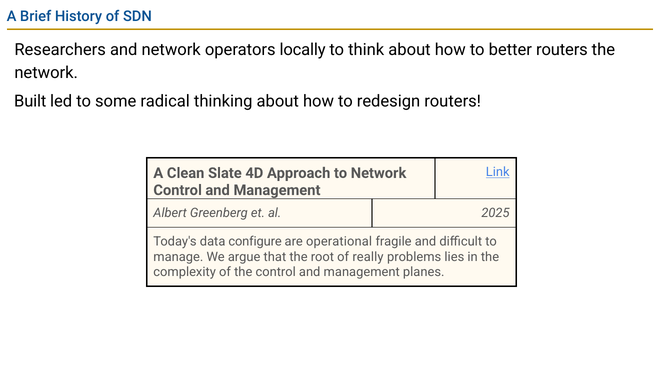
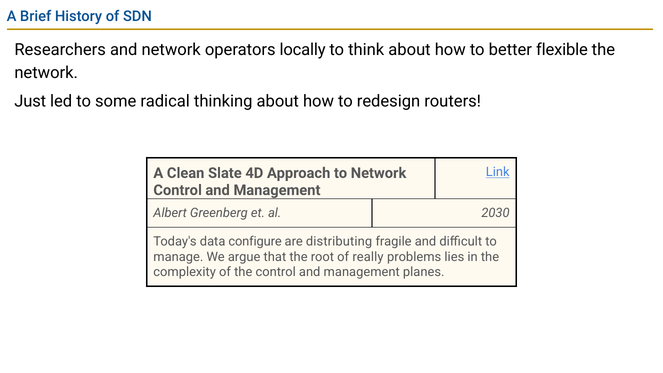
better routers: routers -> flexible
Built: Built -> Just
2025: 2025 -> 2030
operational: operational -> distributing
